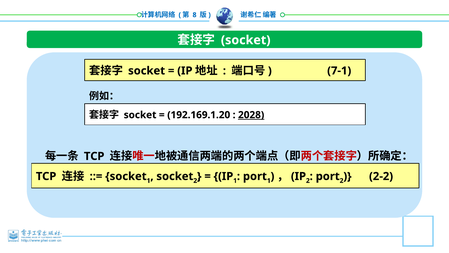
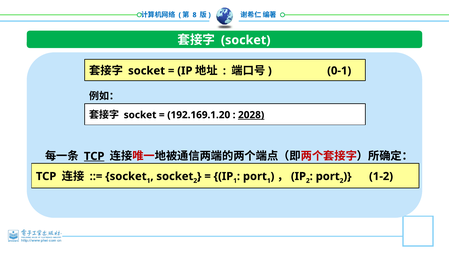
7-1: 7-1 -> 0-1
TCP at (94, 156) underline: none -> present
2-2: 2-2 -> 1-2
